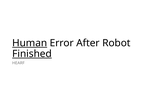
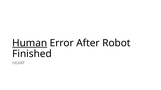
Finished underline: present -> none
